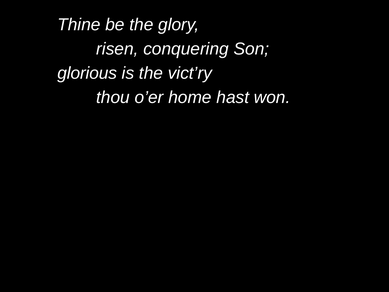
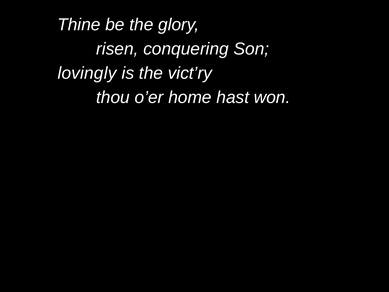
glorious: glorious -> lovingly
